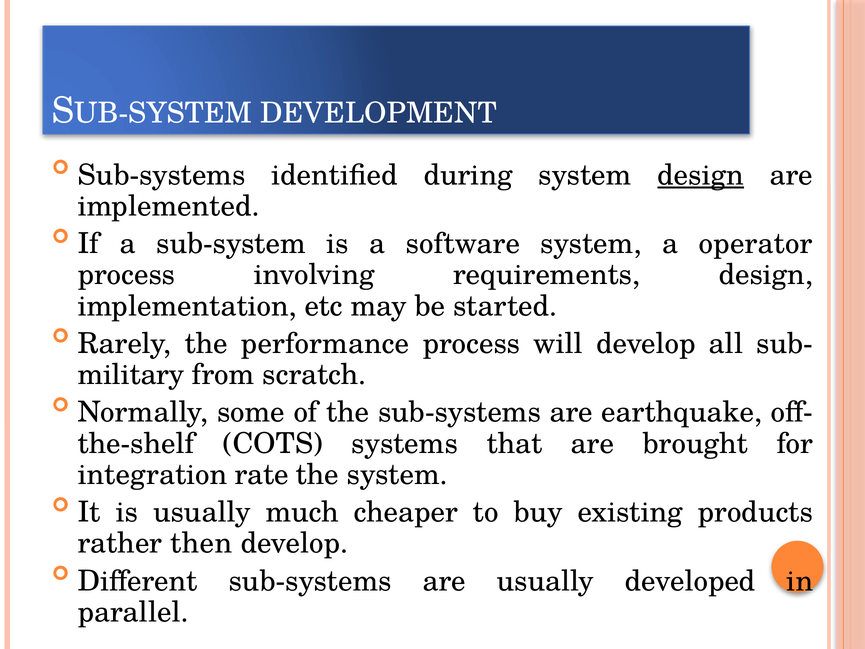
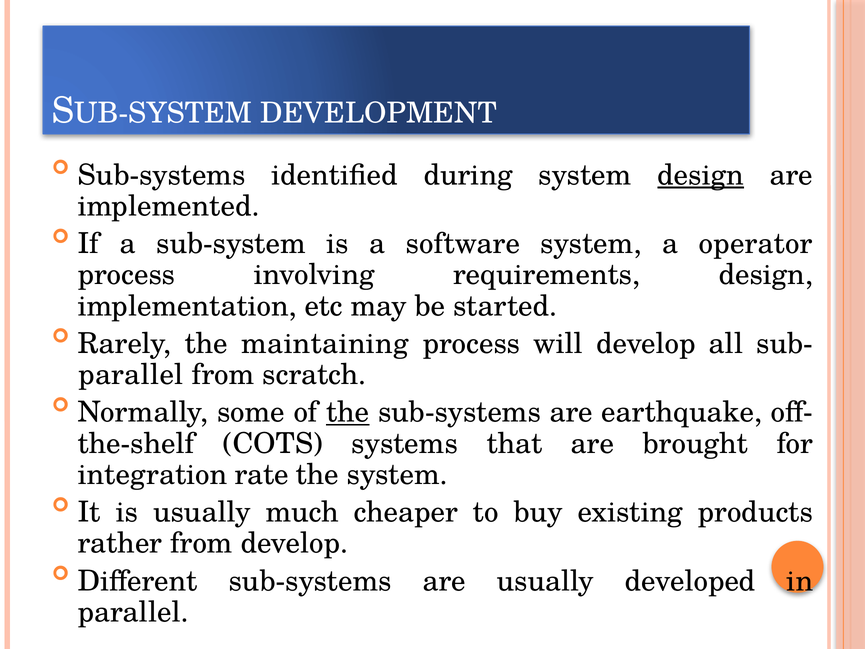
performance: performance -> maintaining
military at (131, 375): military -> parallel
the at (348, 412) underline: none -> present
rather then: then -> from
